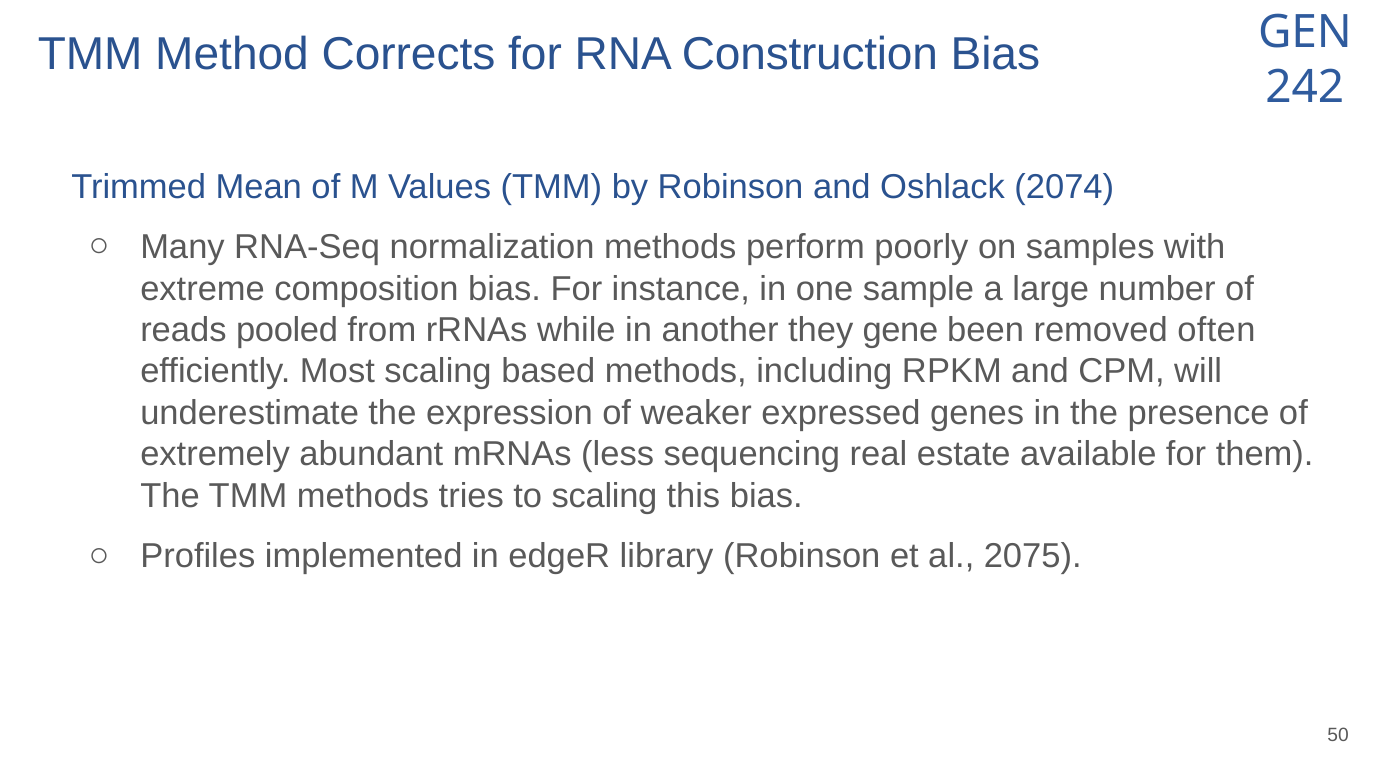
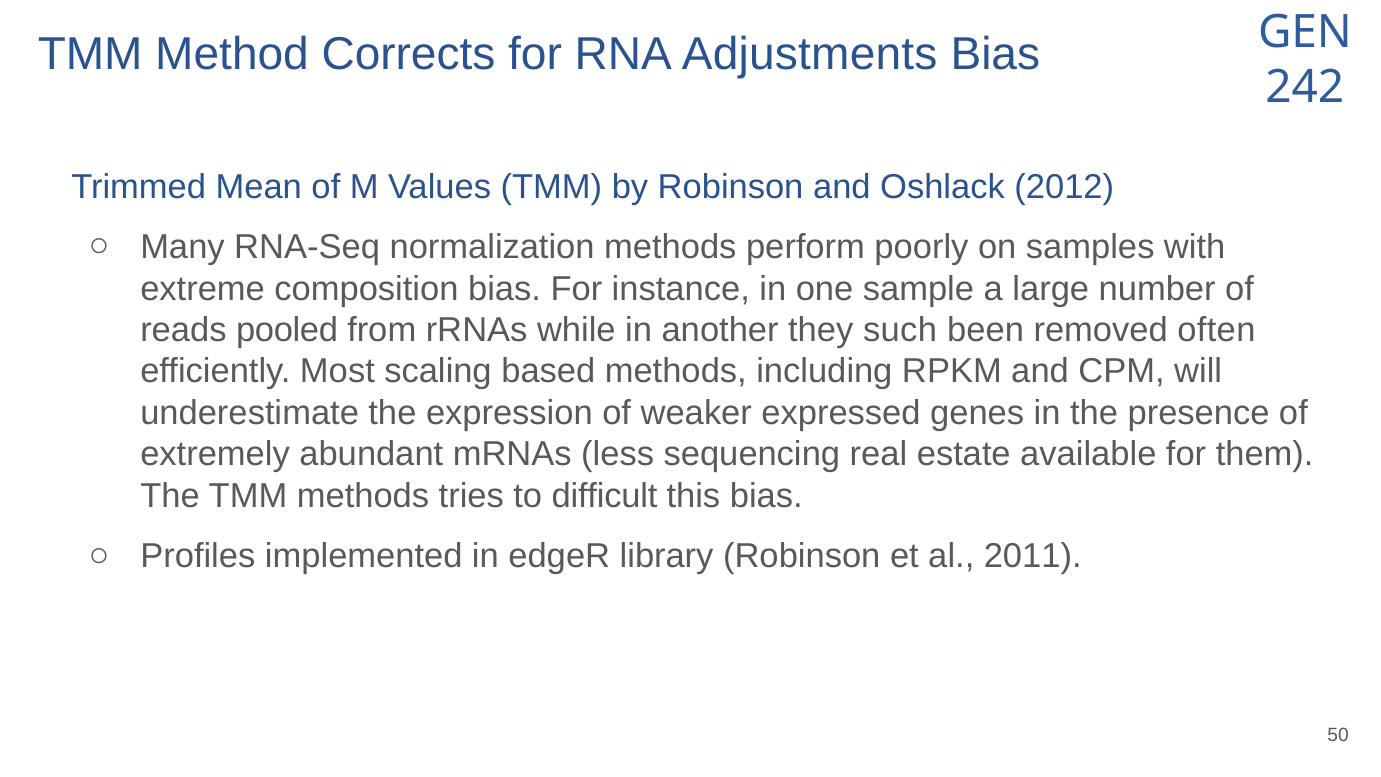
Construction: Construction -> Adjustments
2074: 2074 -> 2012
gene: gene -> such
to scaling: scaling -> difficult
2075: 2075 -> 2011
